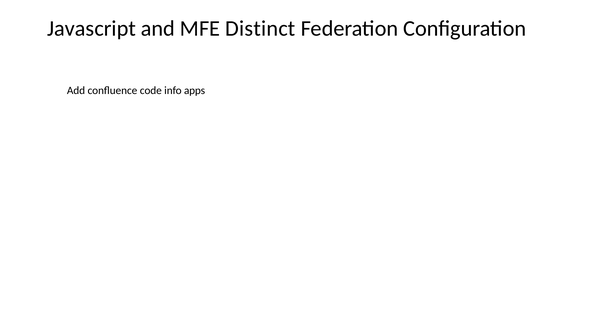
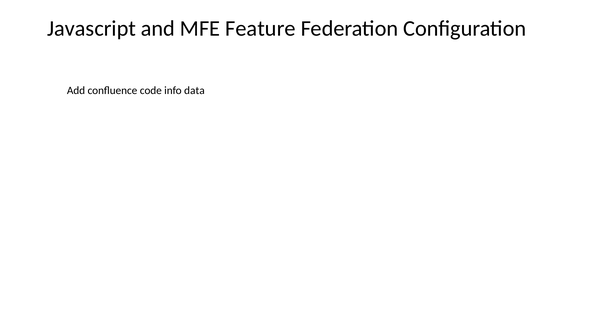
Distinct: Distinct -> Feature
apps: apps -> data
